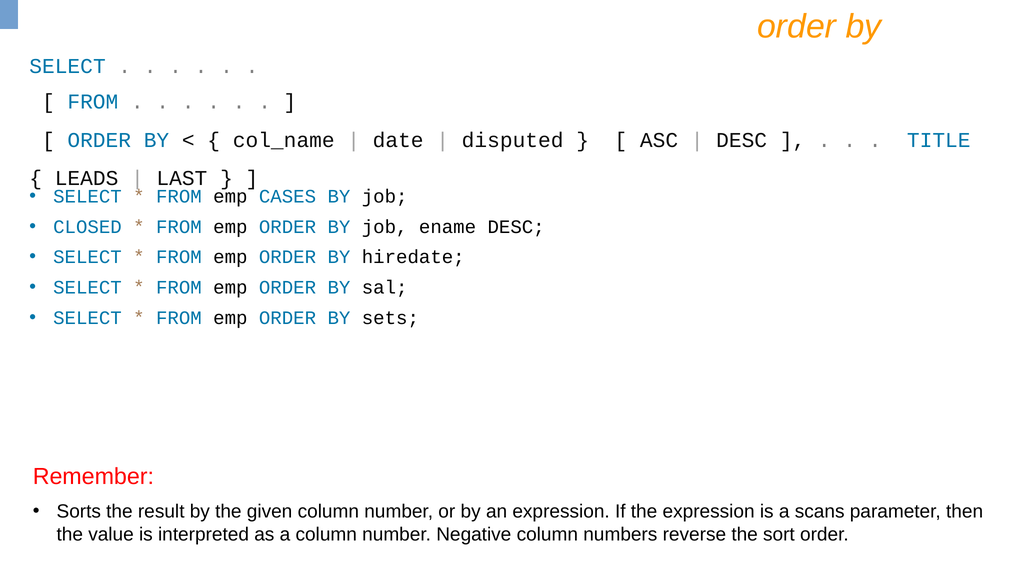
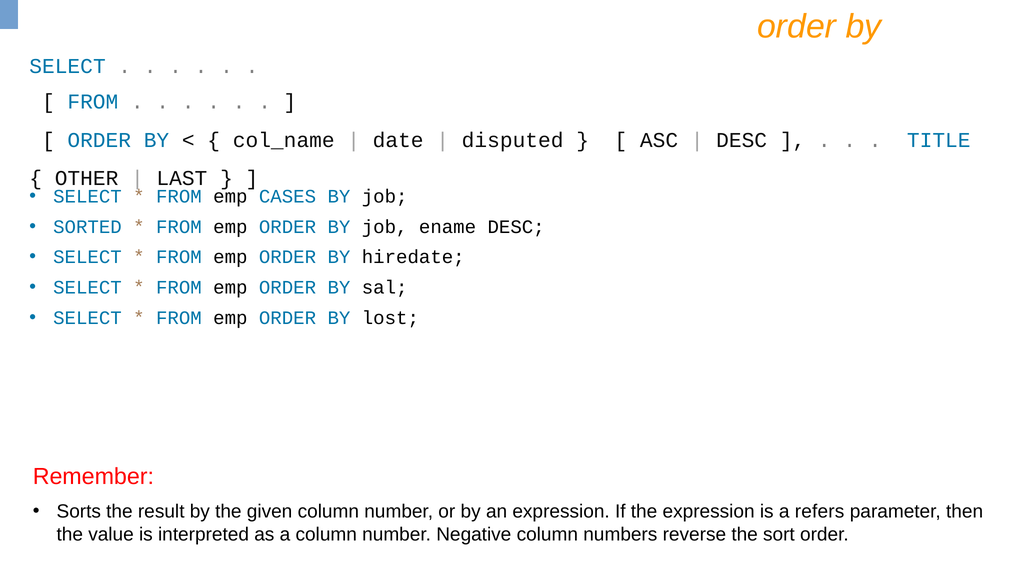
LEADS: LEADS -> OTHER
CLOSED: CLOSED -> SORTED
sets: sets -> lost
scans: scans -> refers
